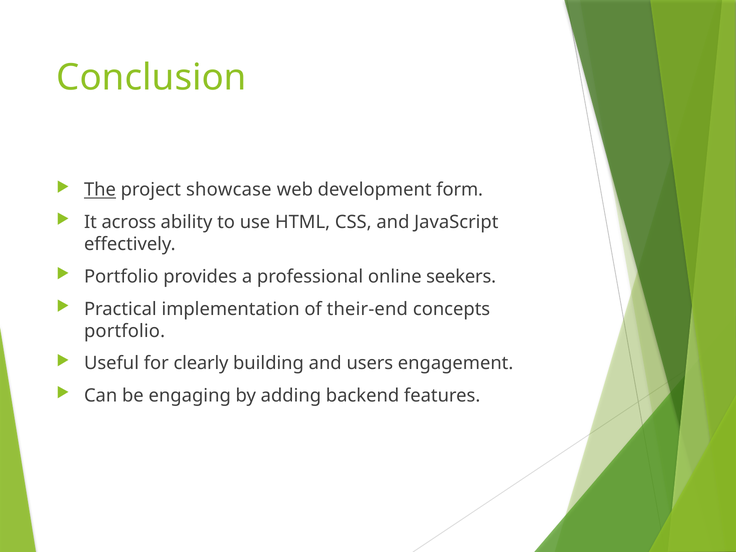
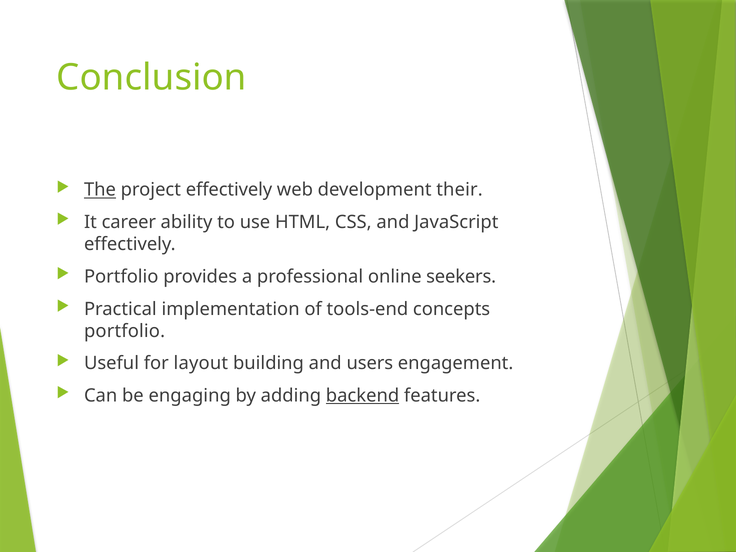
project showcase: showcase -> effectively
form: form -> their
across: across -> career
their-end: their-end -> tools-end
clearly: clearly -> layout
backend underline: none -> present
